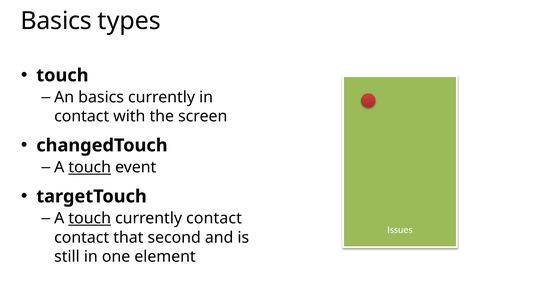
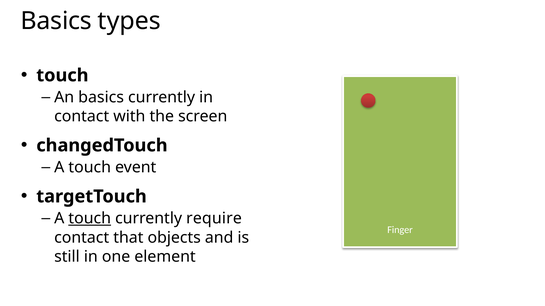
touch at (90, 168) underline: present -> none
currently contact: contact -> require
Issues: Issues -> Finger
second: second -> objects
